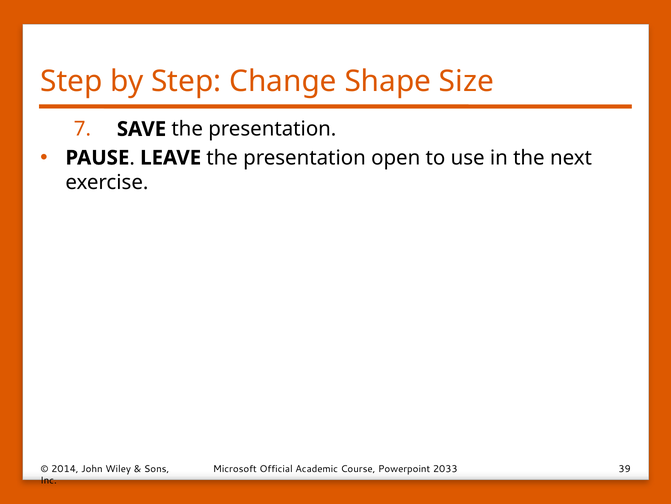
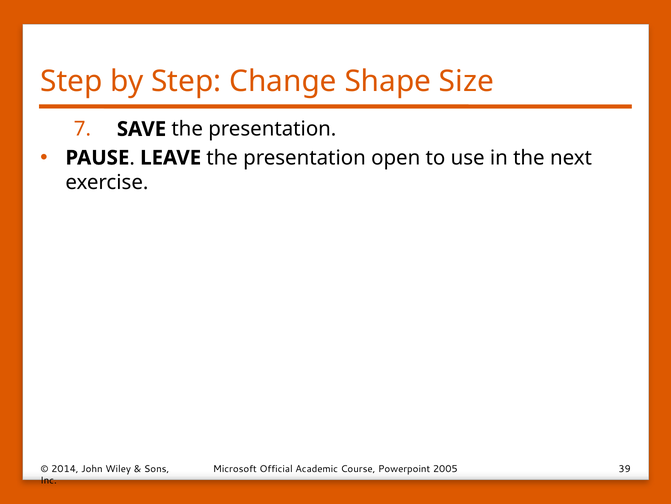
2033: 2033 -> 2005
